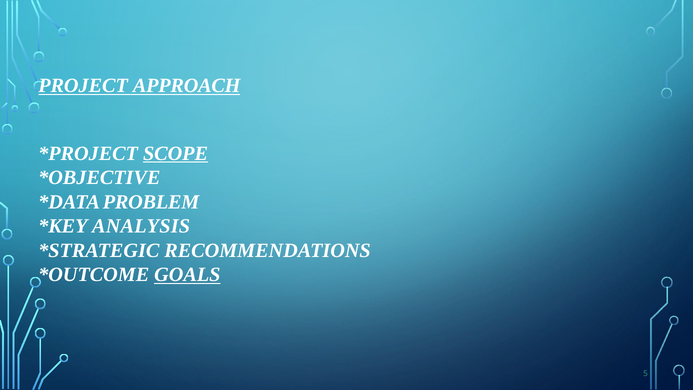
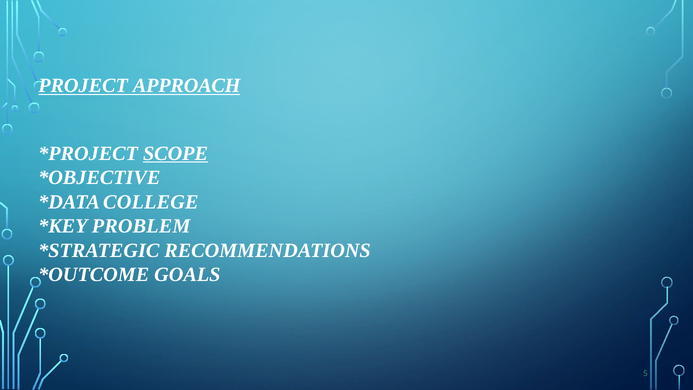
PROBLEM: PROBLEM -> COLLEGE
ANALYSIS: ANALYSIS -> PROBLEM
GOALS underline: present -> none
